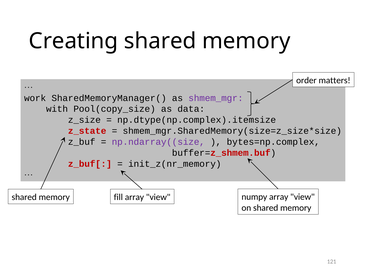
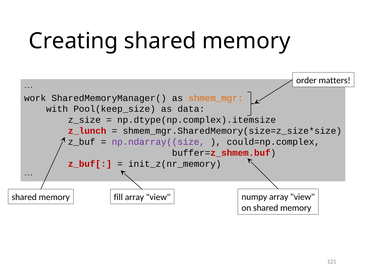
shmem_mgr colour: purple -> orange
Pool(copy_size: Pool(copy_size -> Pool(keep_size
z_state: z_state -> z_lunch
bytes=np.complex: bytes=np.complex -> could=np.complex
